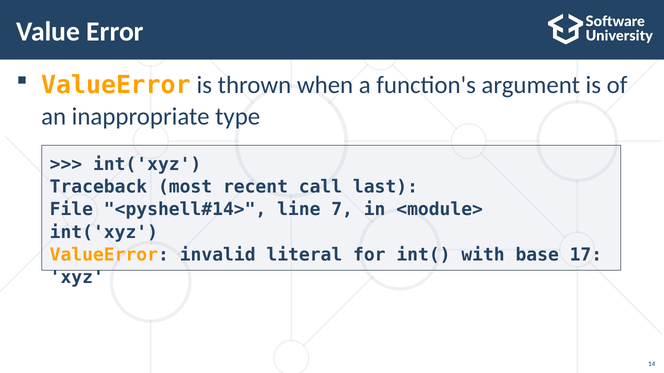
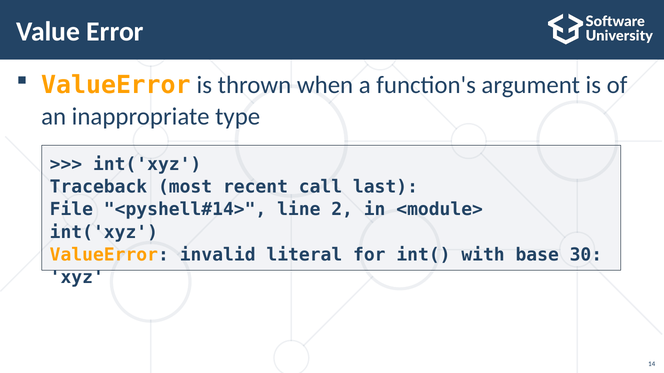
7: 7 -> 2
17: 17 -> 30
